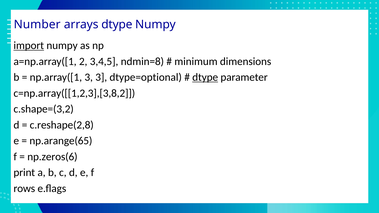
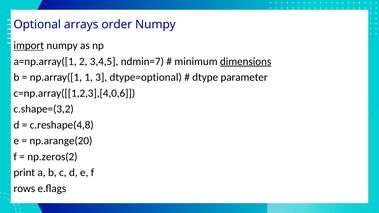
Number: Number -> Optional
arrays dtype: dtype -> order
ndmin=8: ndmin=8 -> ndmin=7
dimensions underline: none -> present
np.array([1 3: 3 -> 1
dtype at (205, 77) underline: present -> none
c=np.array([[1,2,3],[3,8,2: c=np.array([[1,2,3],[3,8,2 -> c=np.array([[1,2,3],[4,0,6
c.reshape(2,8: c.reshape(2,8 -> c.reshape(4,8
np.arange(65: np.arange(65 -> np.arange(20
np.zeros(6: np.zeros(6 -> np.zeros(2
